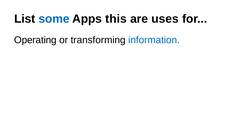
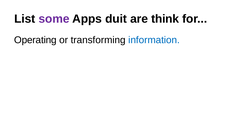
some colour: blue -> purple
this: this -> duit
uses: uses -> think
